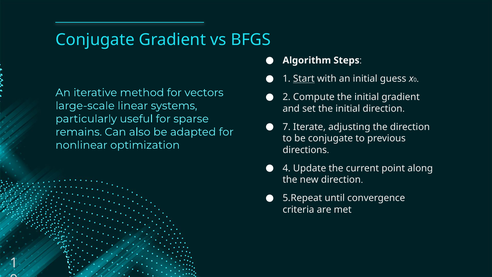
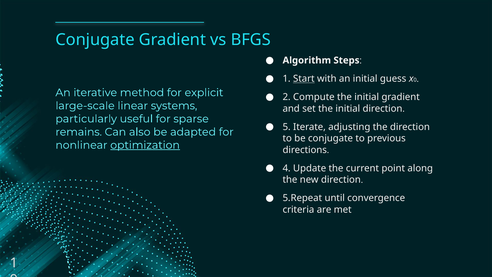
vectors: vectors -> explicit
7: 7 -> 5
optimization underline: none -> present
